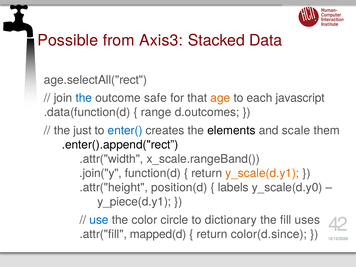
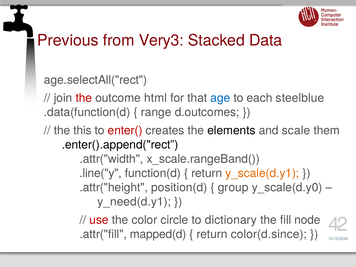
Possible: Possible -> Previous
Axis3: Axis3 -> Very3
the at (84, 98) colour: blue -> red
safe: safe -> html
age colour: orange -> blue
javascript: javascript -> steelblue
just: just -> this
enter( colour: blue -> red
.join("y: .join("y -> .line("y
labels: labels -> group
y_piece(d.y1: y_piece(d.y1 -> y_need(d.y1
use colour: blue -> red
uses: uses -> node
